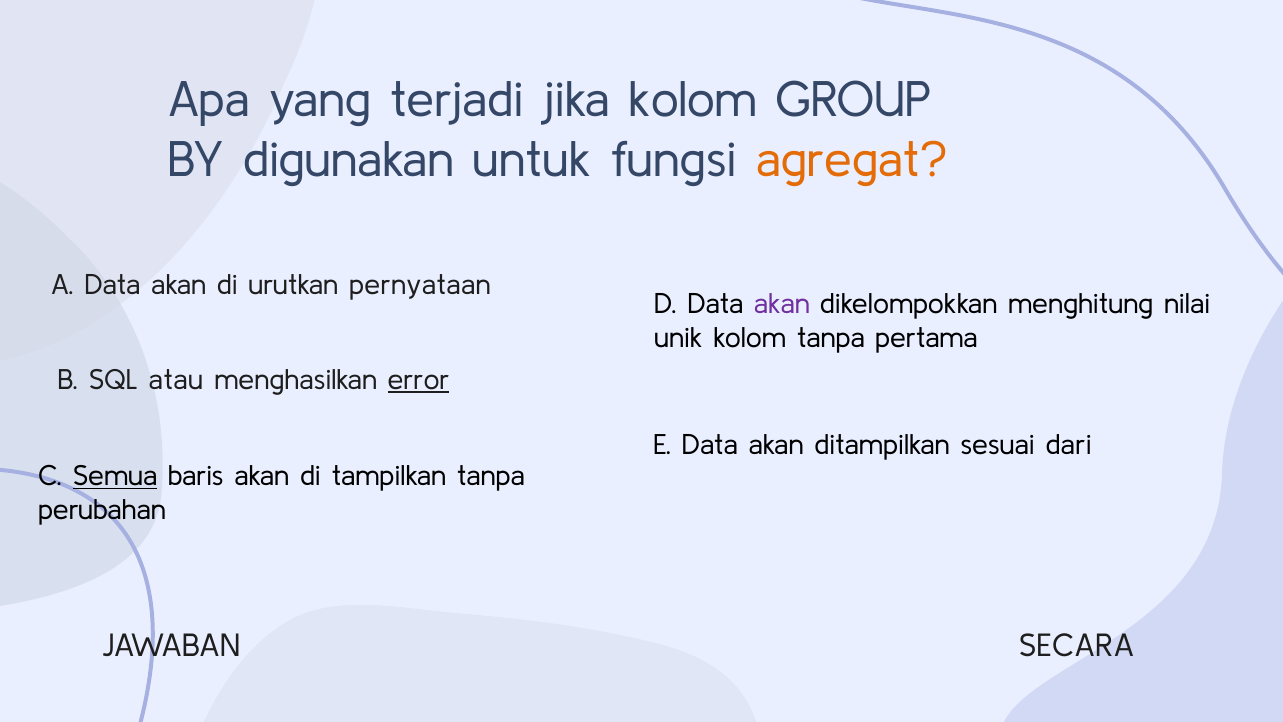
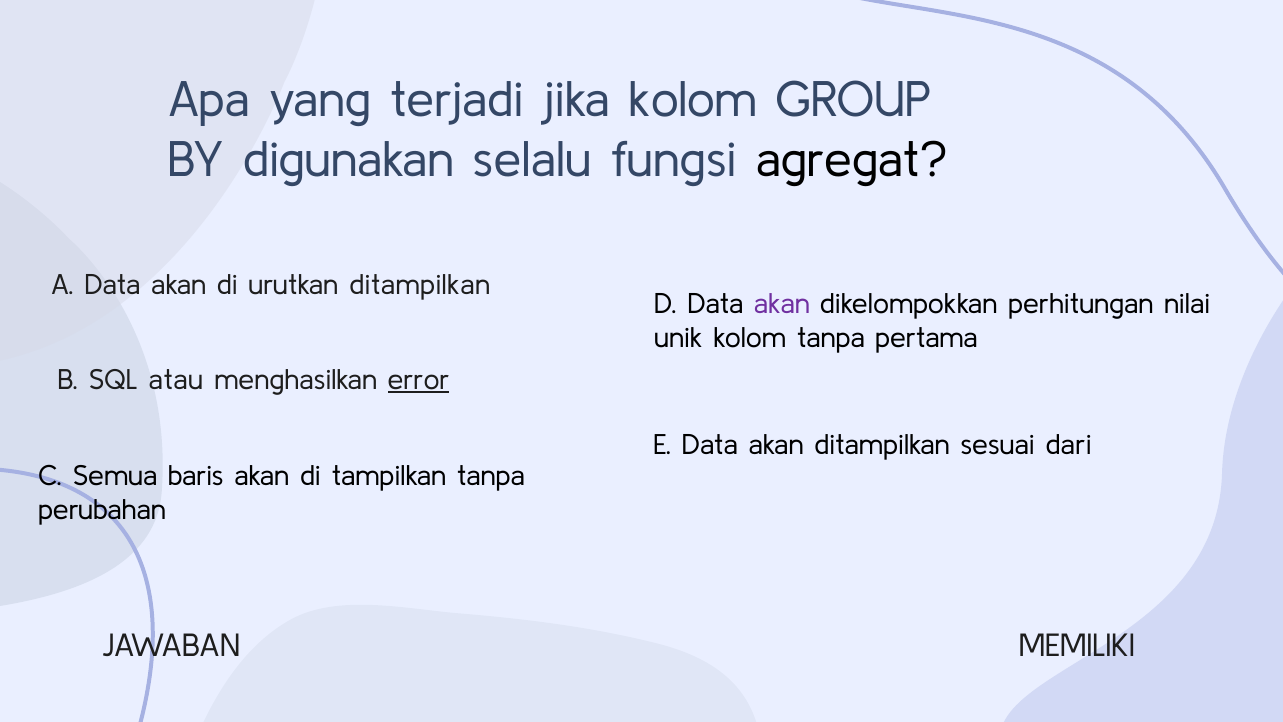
untuk: untuk -> selalu
agregat colour: orange -> black
urutkan pernyataan: pernyataan -> ditampilkan
menghitung: menghitung -> perhitungan
Semua underline: present -> none
SECARA: SECARA -> MEMILIKI
